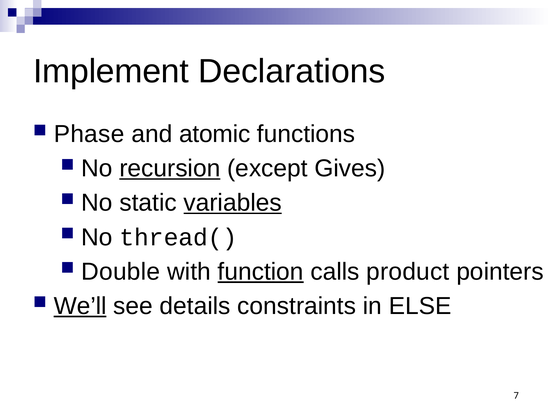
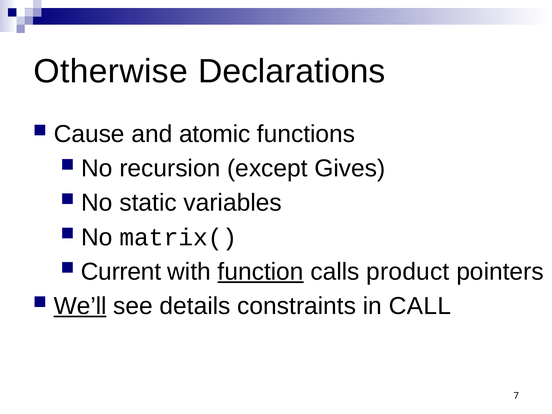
Implement: Implement -> Otherwise
Phase: Phase -> Cause
recursion underline: present -> none
variables underline: present -> none
thread(: thread( -> matrix(
Double: Double -> Current
ELSE: ELSE -> CALL
